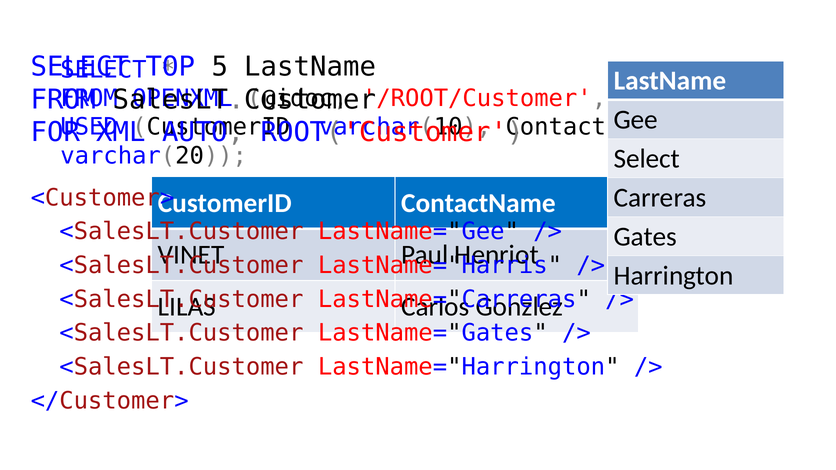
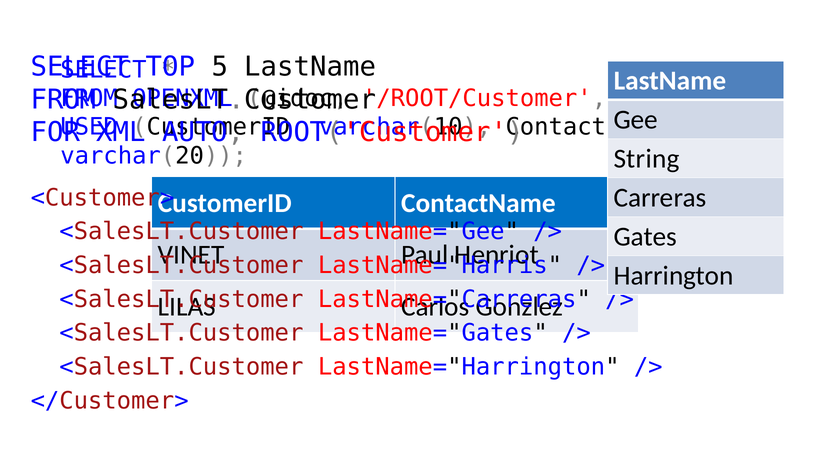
Select at (647, 159): Select -> String
